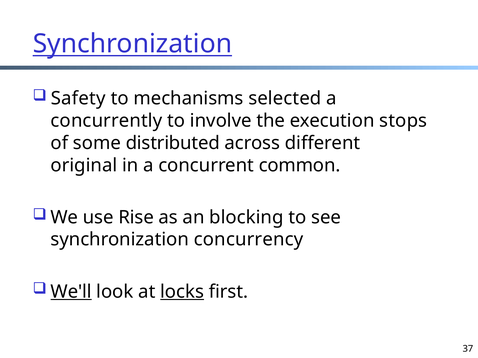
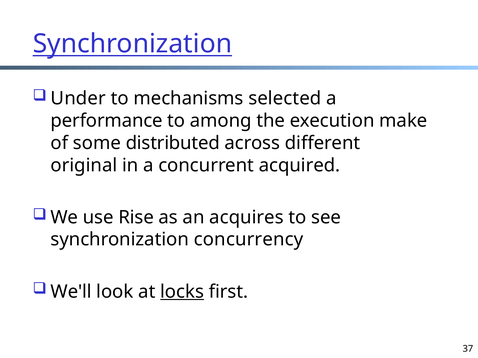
Safety: Safety -> Under
concurrently: concurrently -> performance
involve: involve -> among
stops: stops -> make
common: common -> acquired
blocking: blocking -> acquires
We'll underline: present -> none
